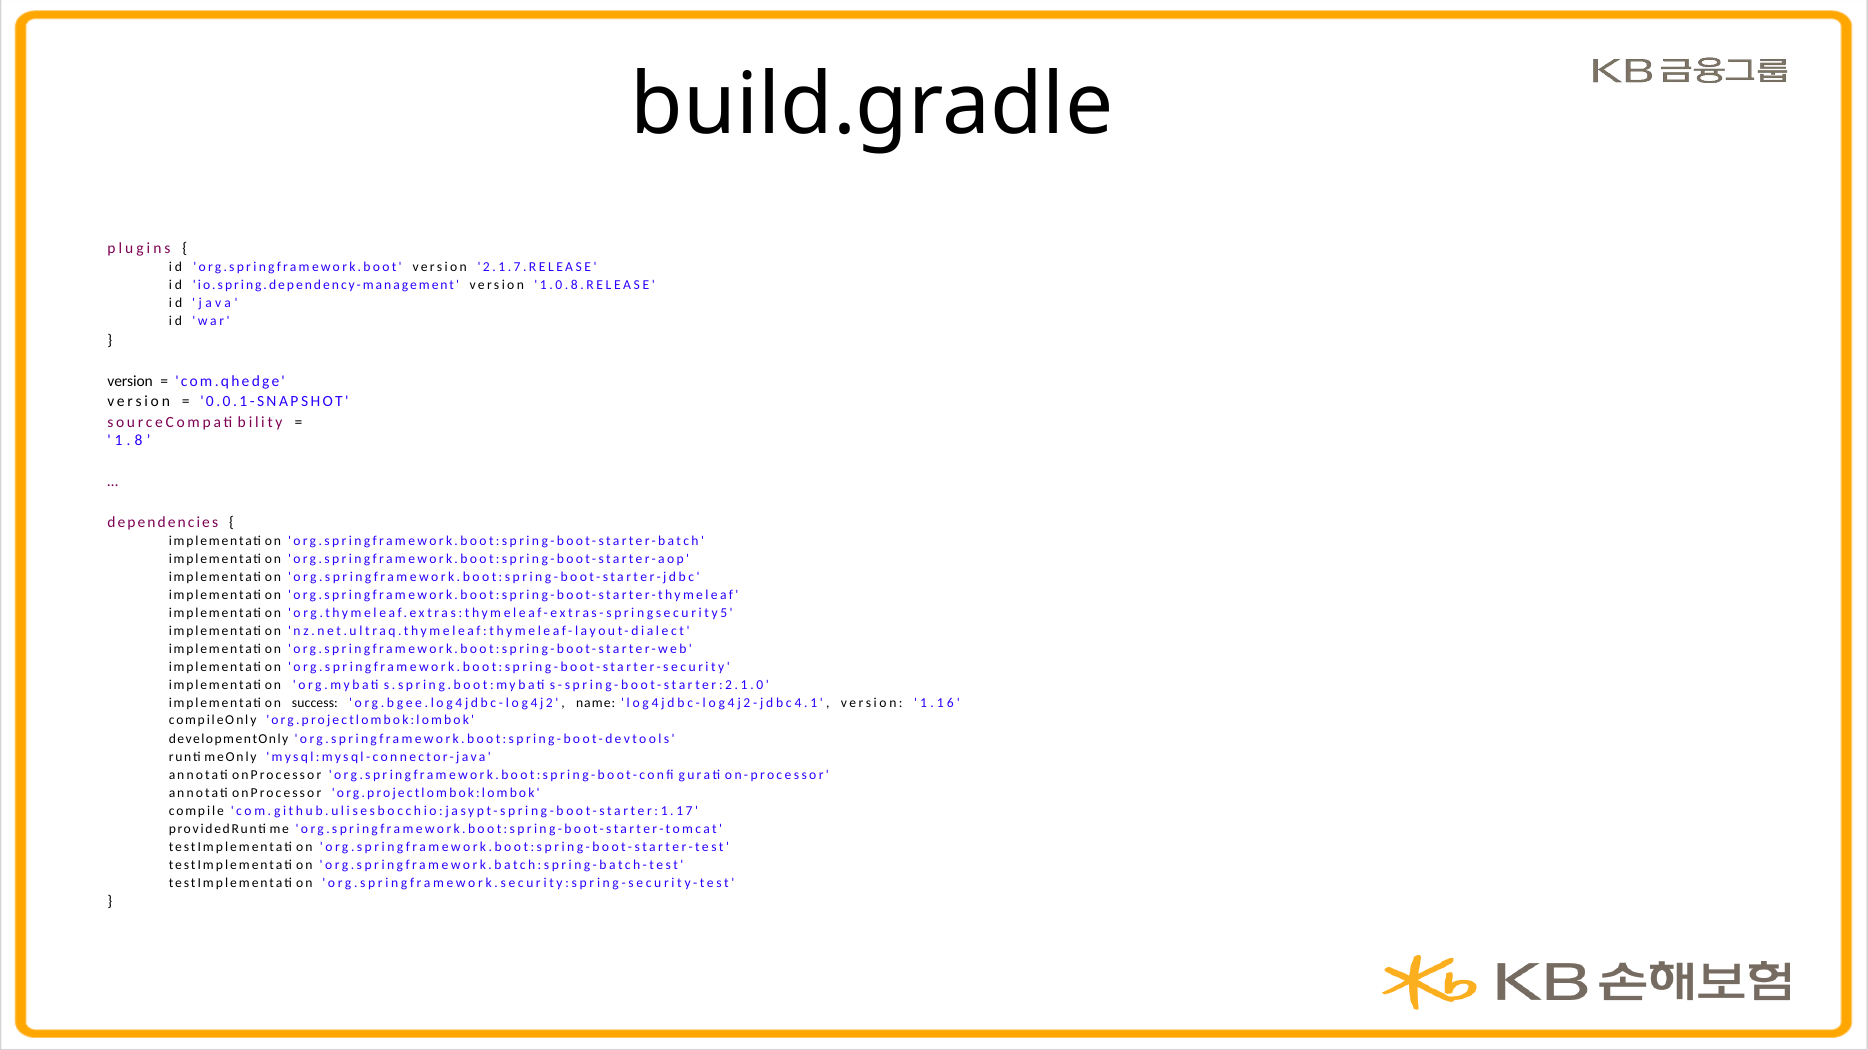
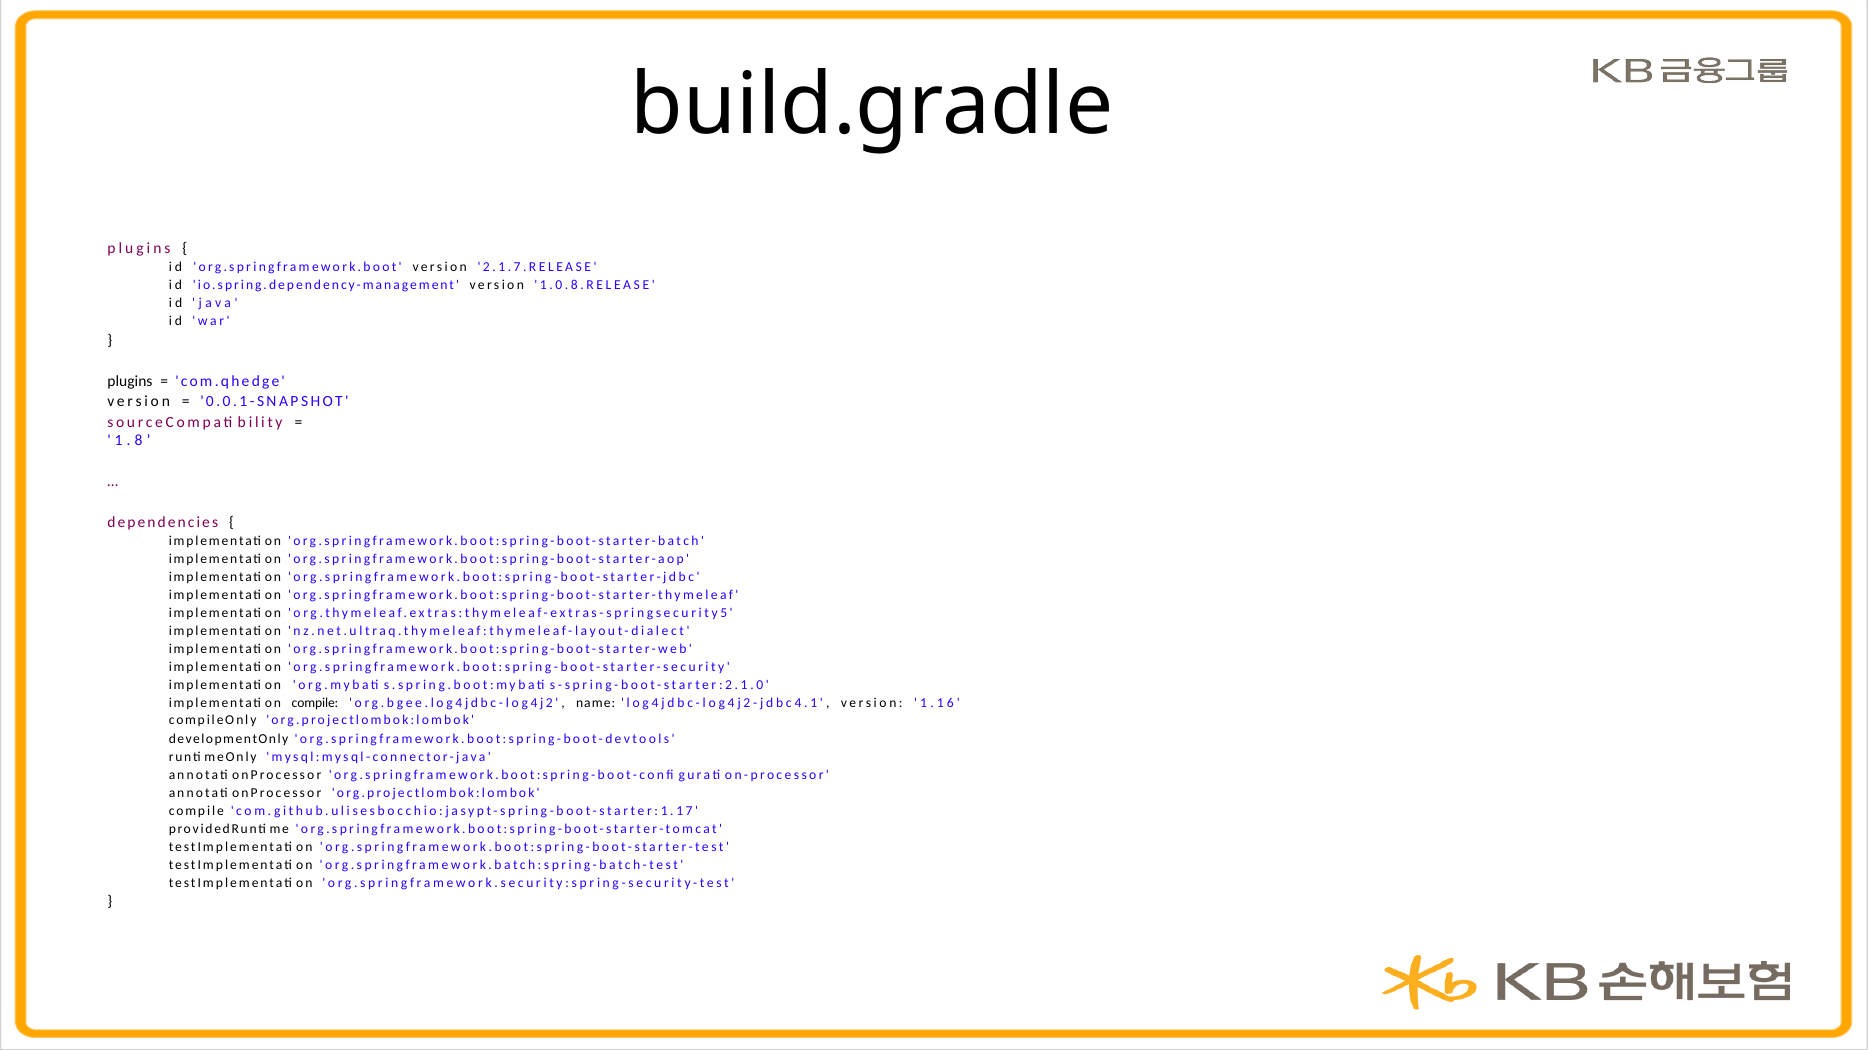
version at (130, 382): version -> plugins
success at (315, 703): success -> compile
